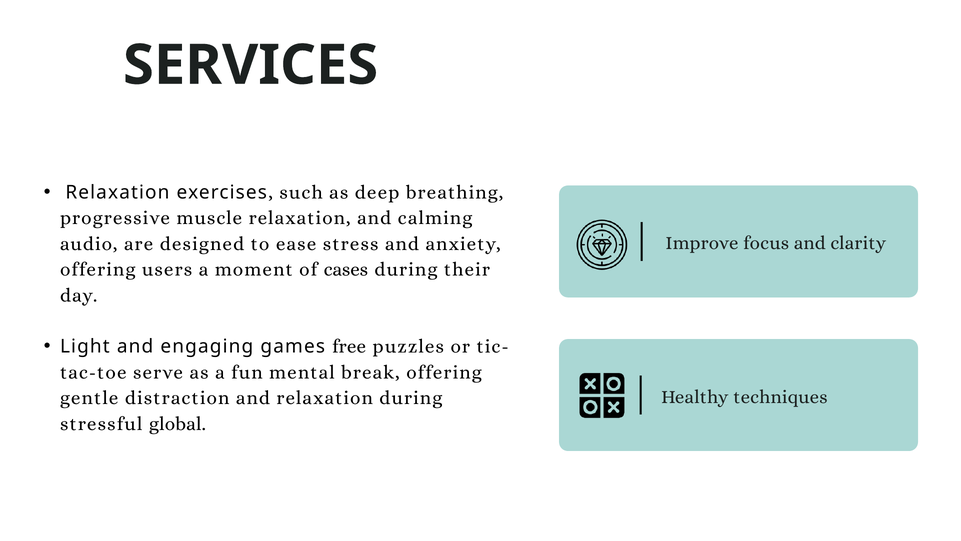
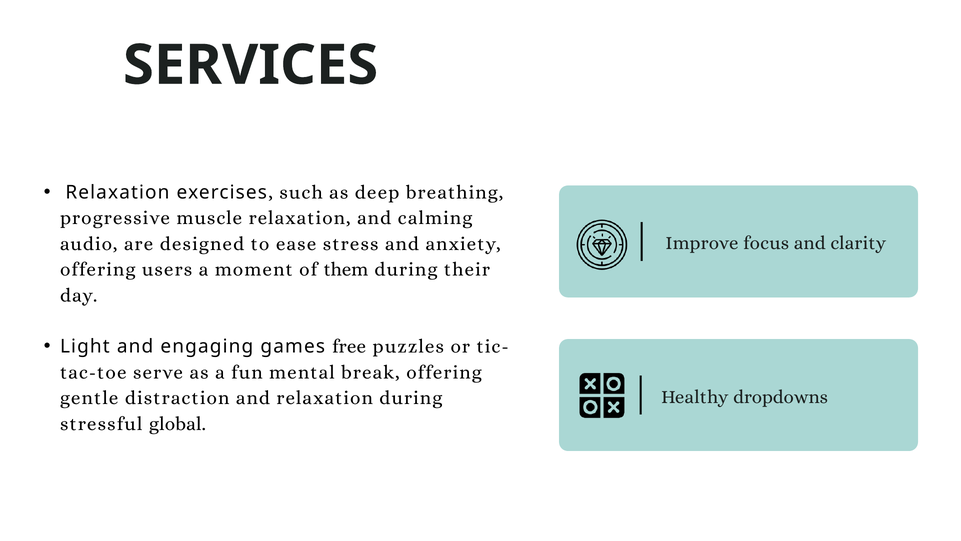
cases: cases -> them
techniques: techniques -> dropdowns
